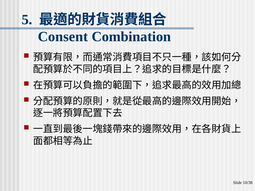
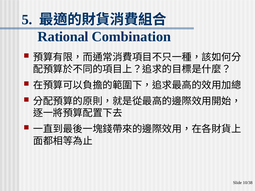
Consent: Consent -> Rational
